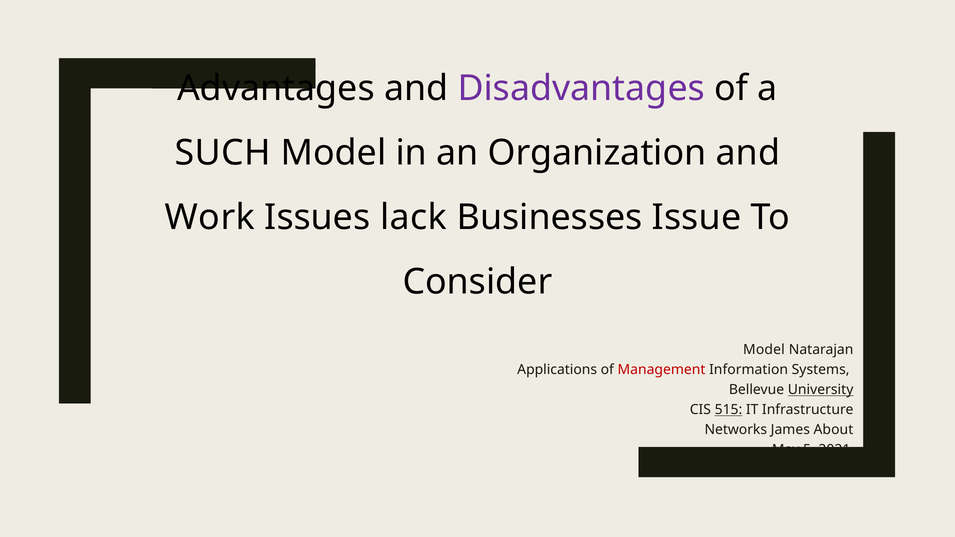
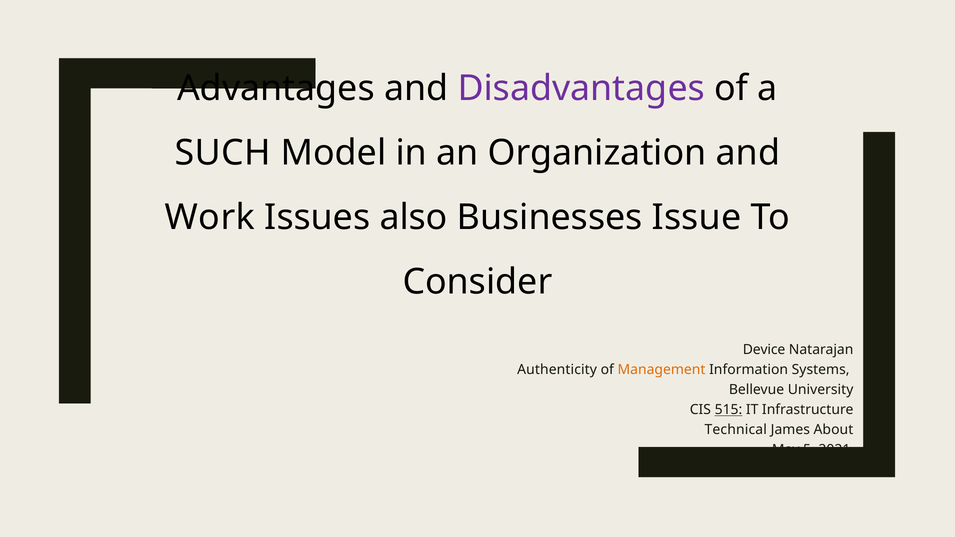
lack: lack -> also
Model at (764, 350): Model -> Device
Applications: Applications -> Authenticity
Management colour: red -> orange
University underline: present -> none
Networks: Networks -> Technical
